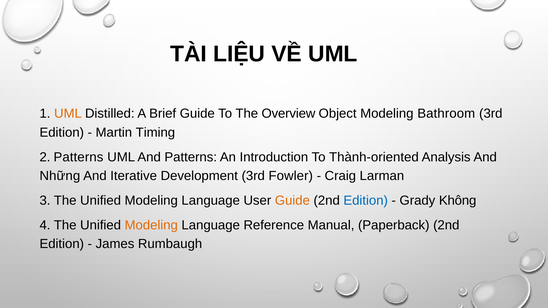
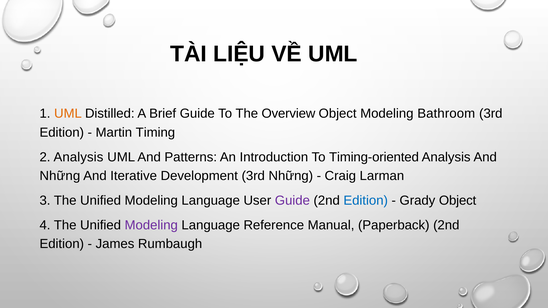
2 Patterns: Patterns -> Analysis
Thành-oriented: Thành-oriented -> Timing-oriented
3rd Fowler: Fowler -> Những
Guide at (292, 201) colour: orange -> purple
Grady Không: Không -> Object
Modeling at (151, 225) colour: orange -> purple
